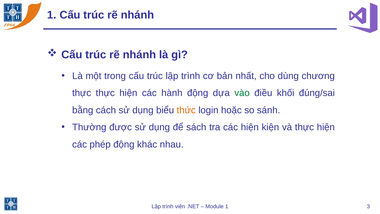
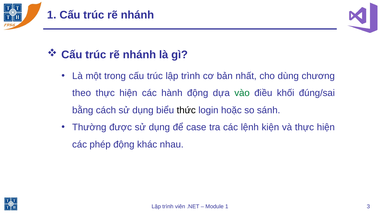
thực at (82, 93): thực -> theo
thức colour: orange -> black
sách: sách -> case
các hiện: hiện -> lệnh
